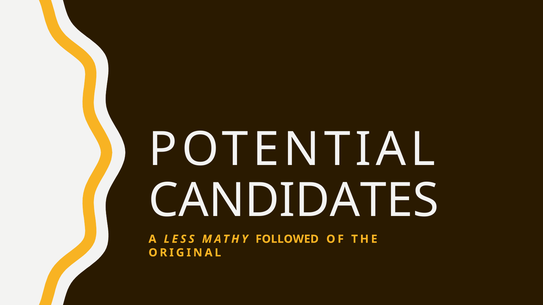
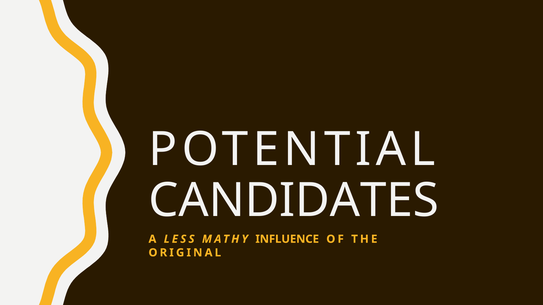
FOLLOWED: FOLLOWED -> INFLUENCE
